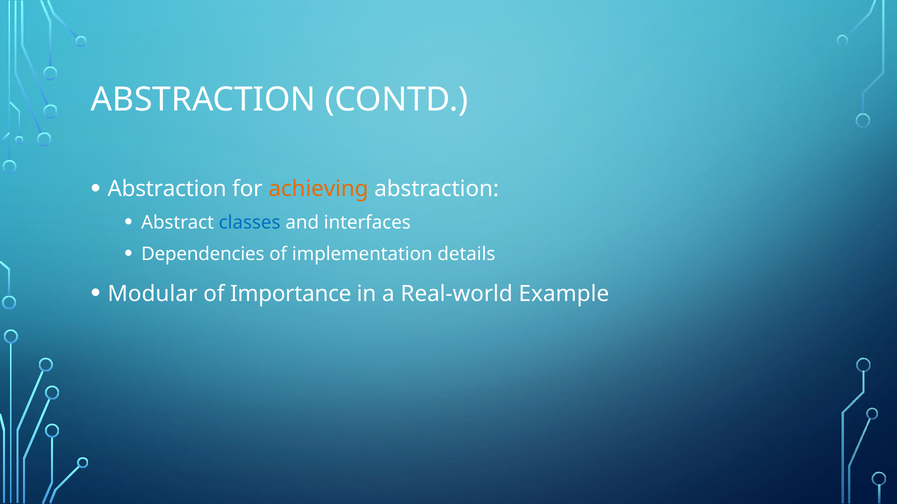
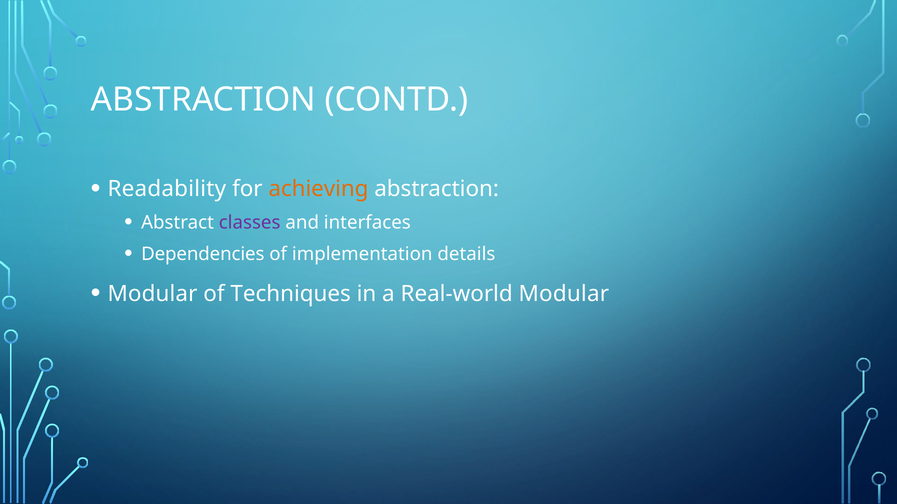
Abstraction at (167, 189): Abstraction -> Readability
classes colour: blue -> purple
Importance: Importance -> Techniques
Real-world Example: Example -> Modular
